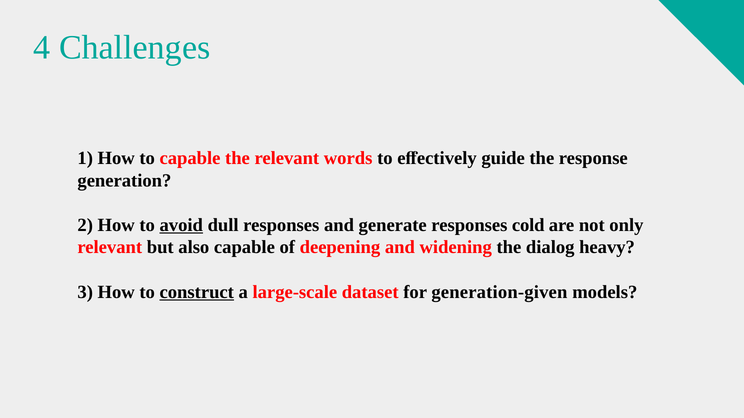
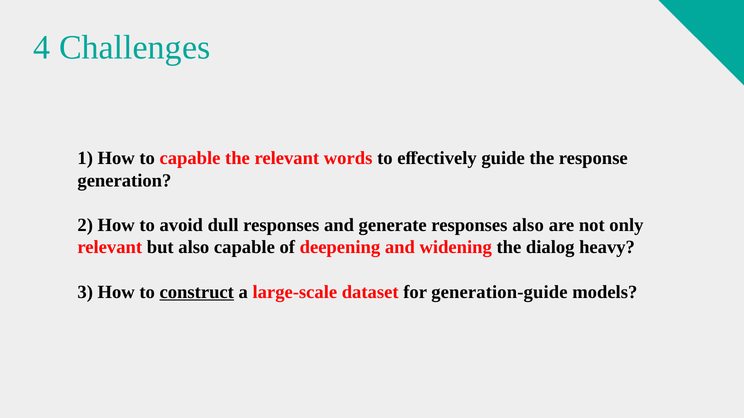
avoid underline: present -> none
responses cold: cold -> also
generation-given: generation-given -> generation-guide
